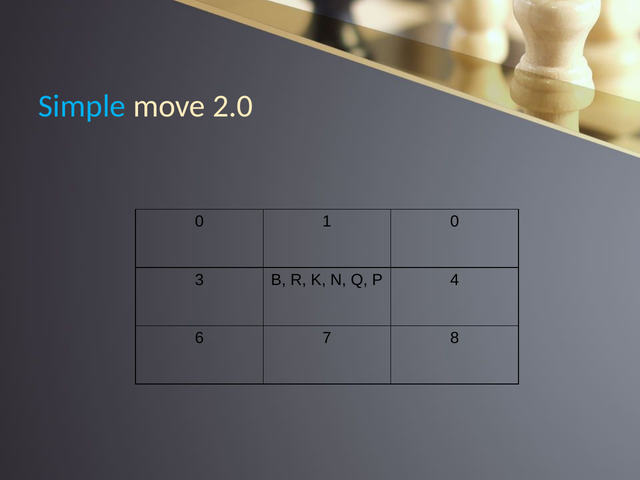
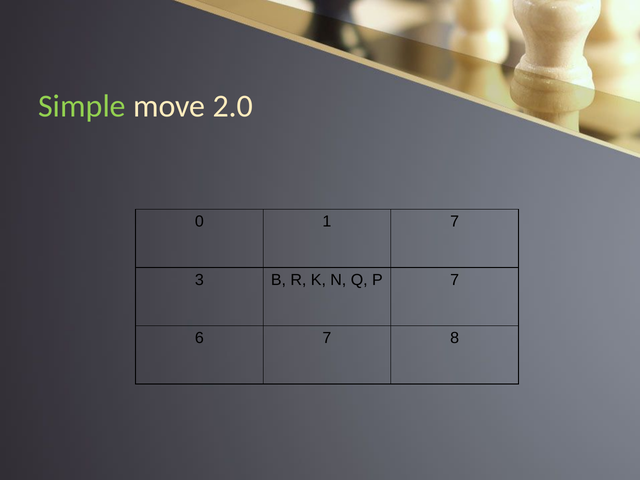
Simple colour: light blue -> light green
1 0: 0 -> 7
P 4: 4 -> 7
